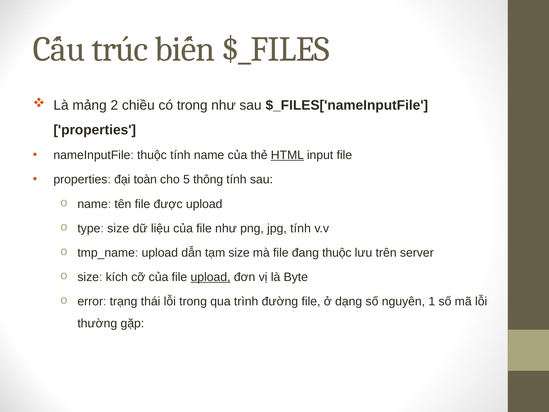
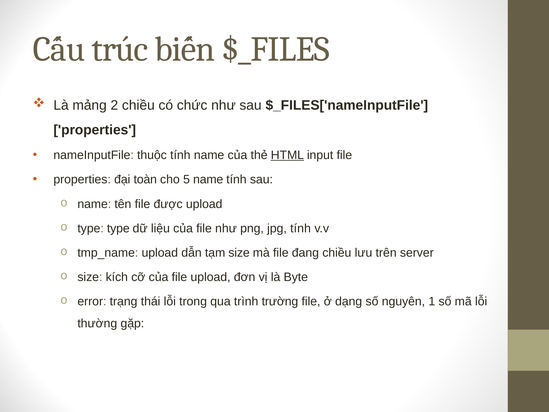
có trong: trong -> chức
5 thông: thông -> name
type size: size -> type
đang thuộc: thuộc -> chiều
upload at (211, 277) underline: present -> none
đường: đường -> trường
